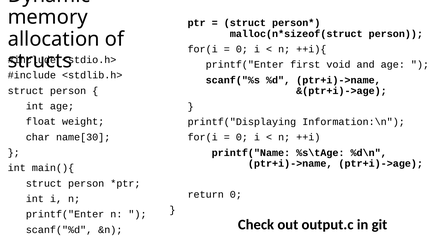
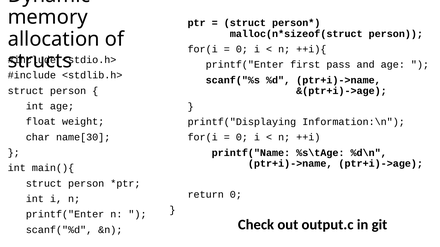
void: void -> pass
